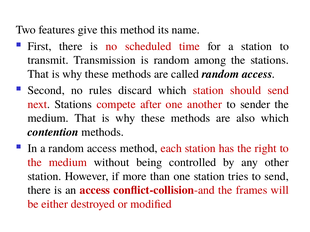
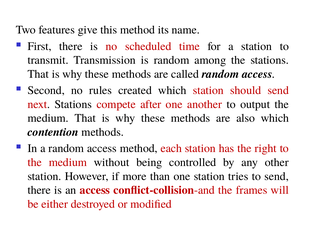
discard: discard -> created
sender: sender -> output
